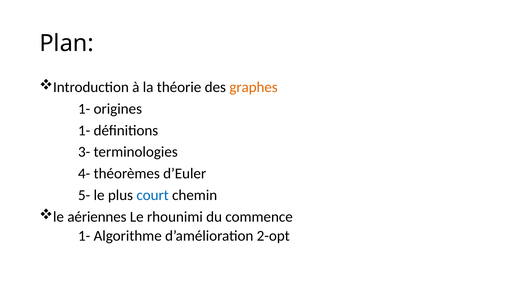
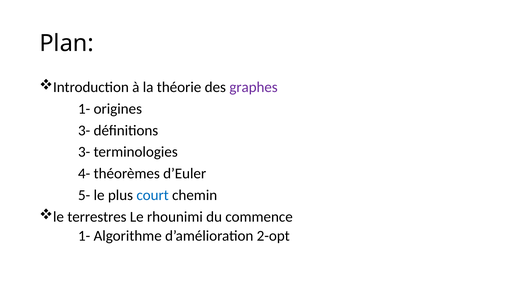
graphes colour: orange -> purple
1- at (84, 131): 1- -> 3-
aériennes: aériennes -> terrestres
